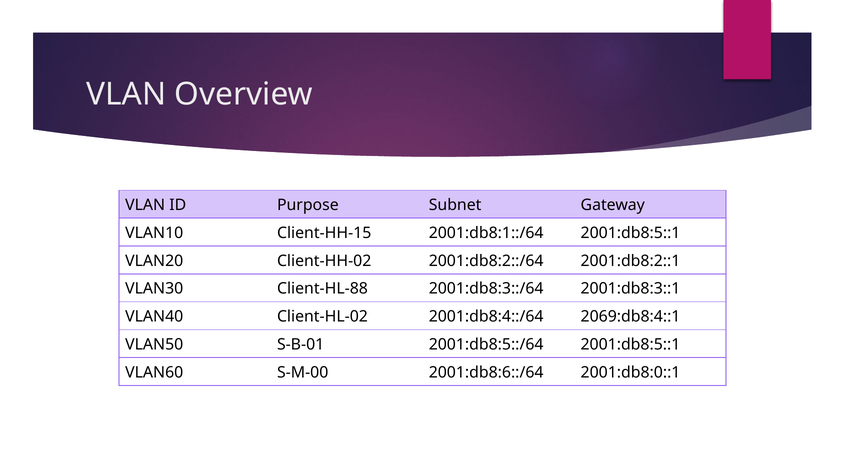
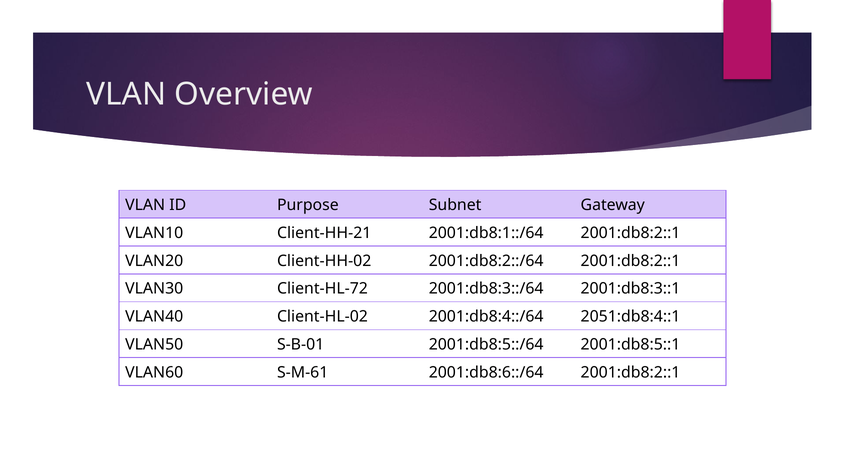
Client-HH-15: Client-HH-15 -> Client-HH-21
2001:db8:1::/64 2001:db8:5::1: 2001:db8:5::1 -> 2001:db8:2::1
Client-HL-88: Client-HL-88 -> Client-HL-72
2069:db8:4::1: 2069:db8:4::1 -> 2051:db8:4::1
S-M-00: S-M-00 -> S-M-61
2001:db8:6::/64 2001:db8:0::1: 2001:db8:0::1 -> 2001:db8:2::1
